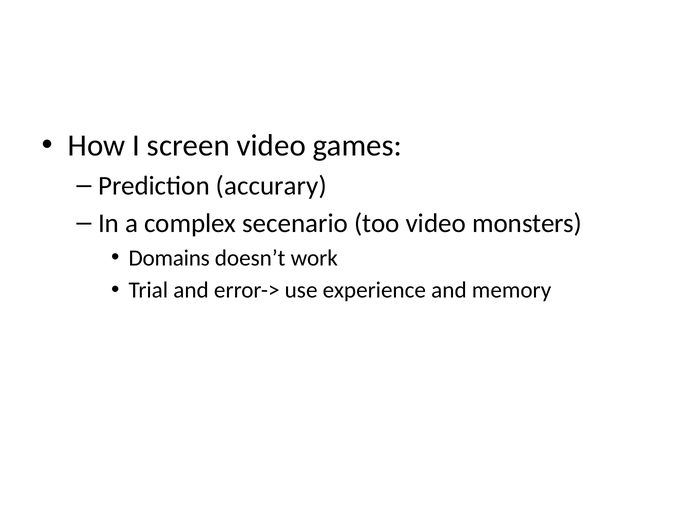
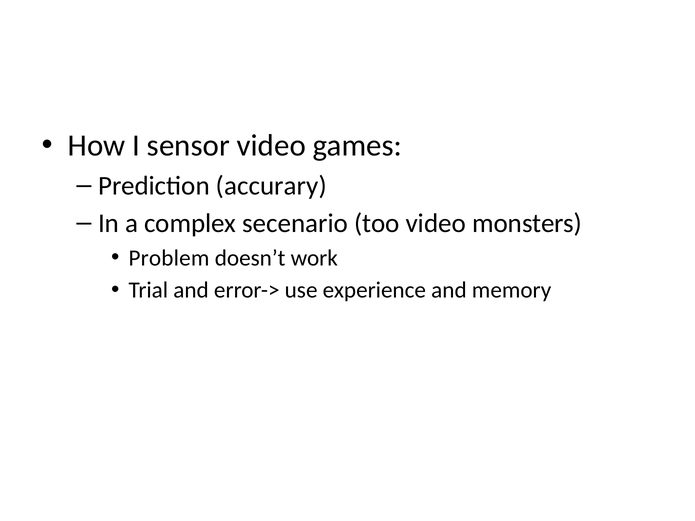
screen: screen -> sensor
Domains: Domains -> Problem
